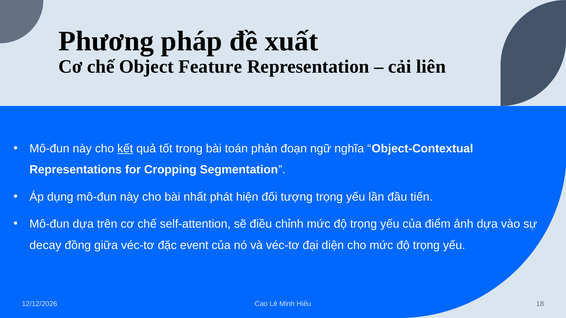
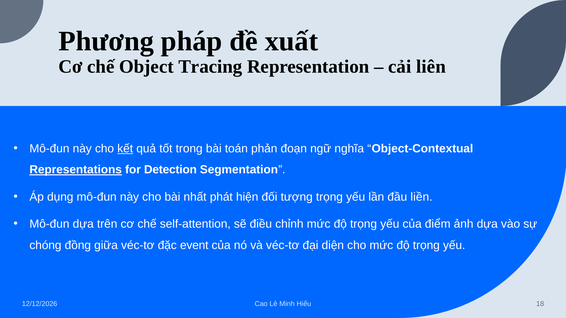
Feature: Feature -> Tracing
Representations underline: none -> present
Cropping: Cropping -> Detection
tiến: tiến -> liền
decay: decay -> chóng
